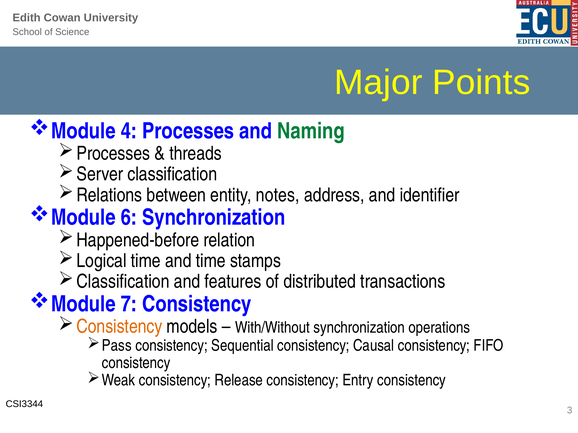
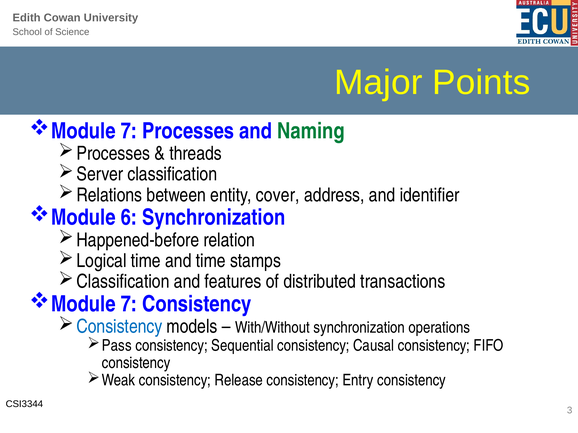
4 at (129, 131): 4 -> 7
notes: notes -> cover
Consistency at (119, 327) colour: orange -> blue
